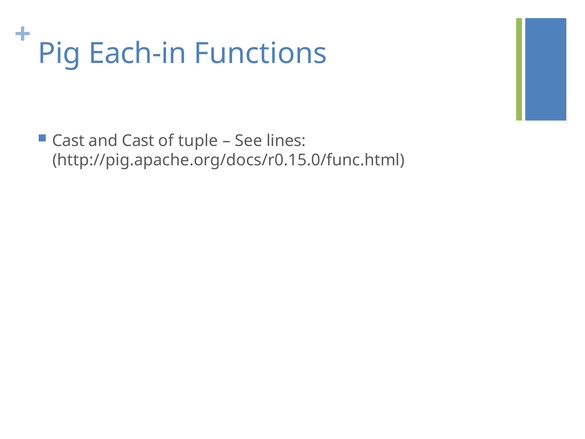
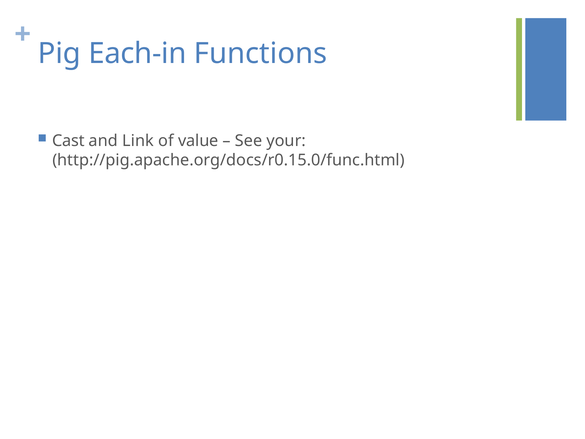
and Cast: Cast -> Link
tuple: tuple -> value
lines: lines -> your
